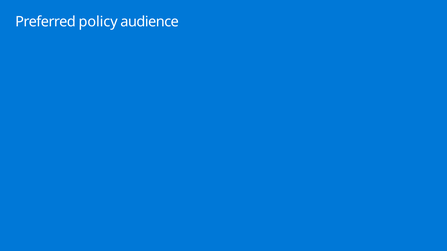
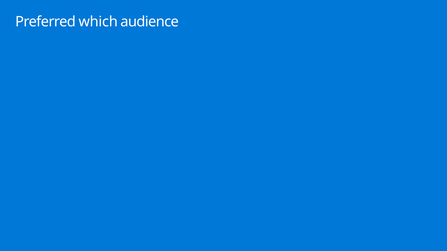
policy: policy -> which
